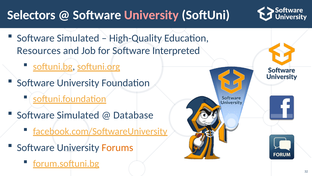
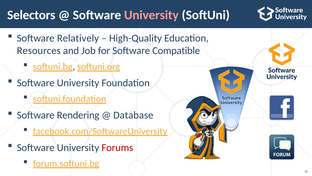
Simulated at (78, 38): Simulated -> Relatively
Interpreted: Interpreted -> Compatible
Simulated at (78, 115): Simulated -> Rendering
Forums colour: orange -> red
